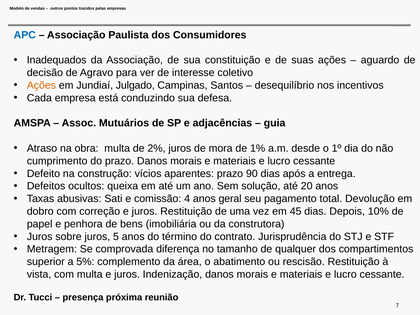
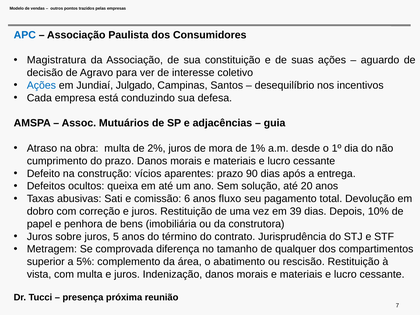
Inadequados: Inadequados -> Magistratura
Ações at (41, 85) colour: orange -> blue
4: 4 -> 6
geral: geral -> fluxo
45: 45 -> 39
